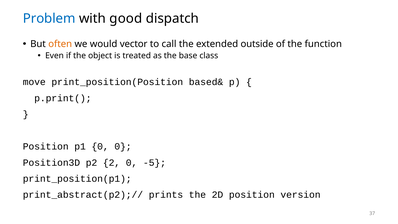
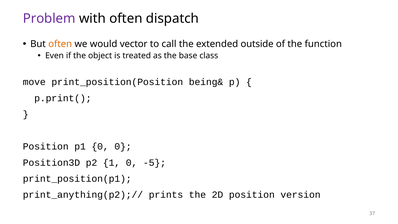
Problem colour: blue -> purple
with good: good -> often
based&: based& -> being&
2: 2 -> 1
print_abstract(p2);//: print_abstract(p2);// -> print_anything(p2);//
